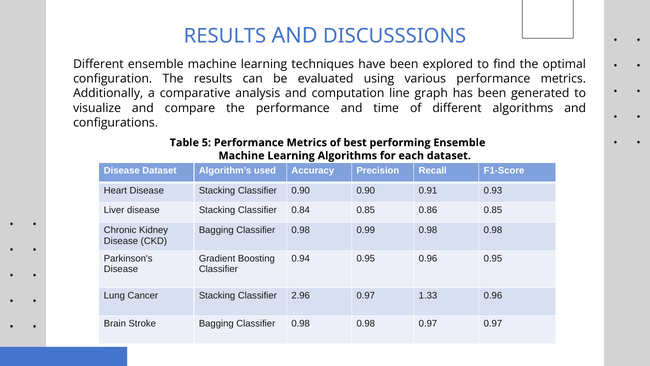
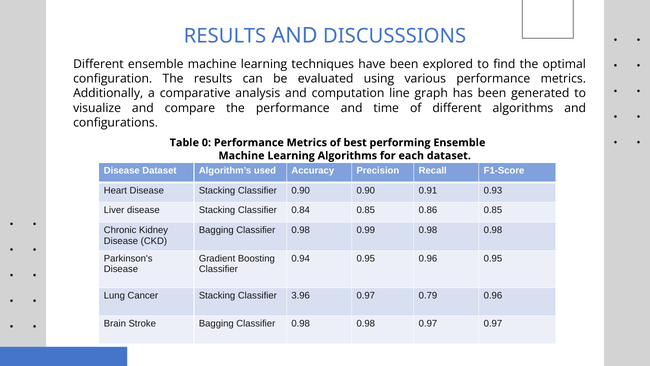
5: 5 -> 0
2.96: 2.96 -> 3.96
1.33: 1.33 -> 0.79
